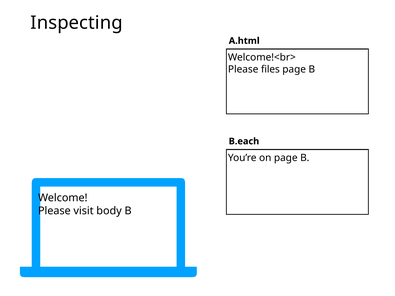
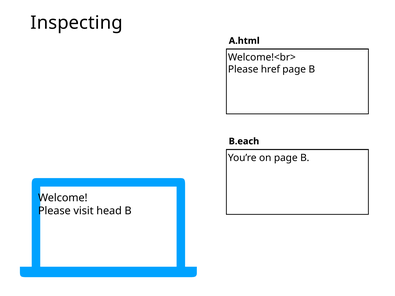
files: files -> href
body: body -> head
